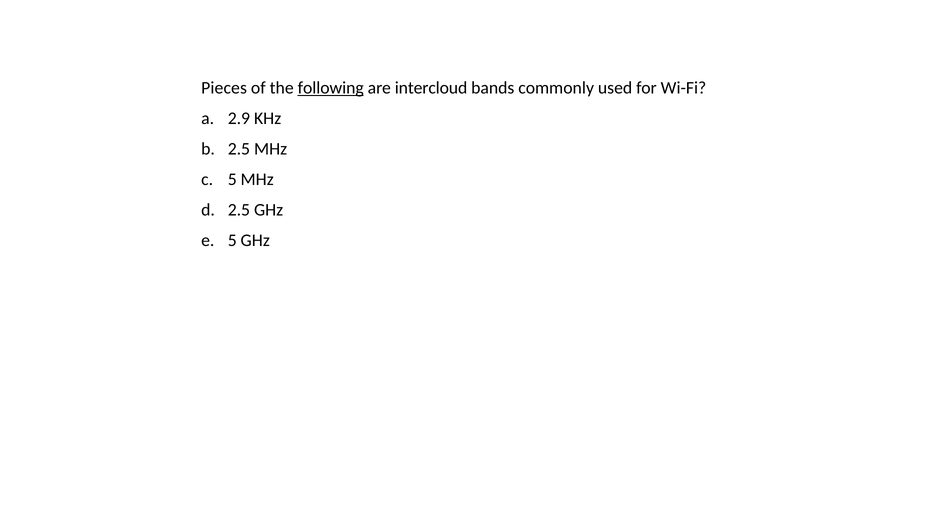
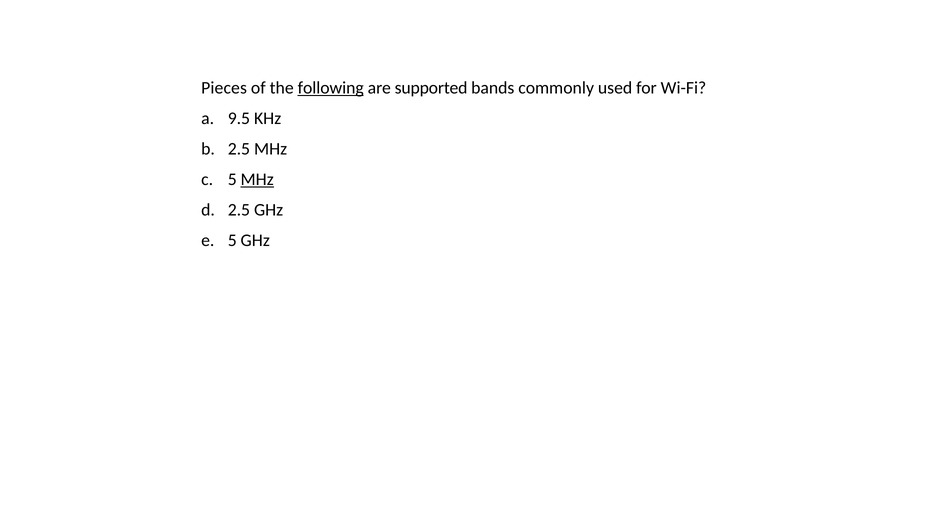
intercloud: intercloud -> supported
2.9: 2.9 -> 9.5
MHz at (257, 179) underline: none -> present
